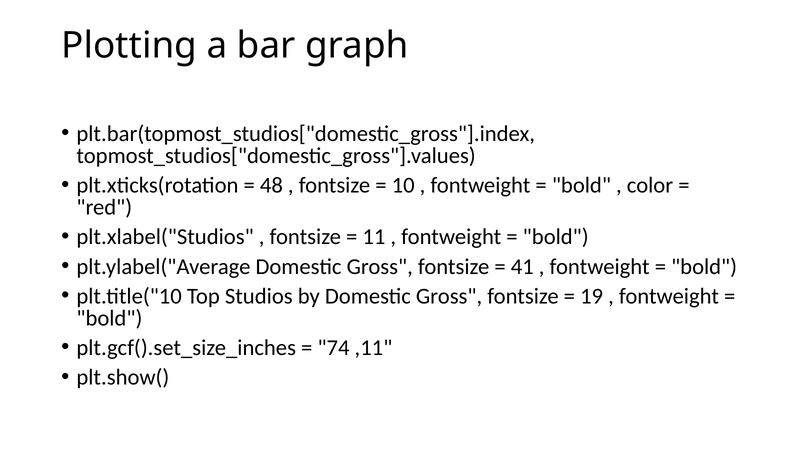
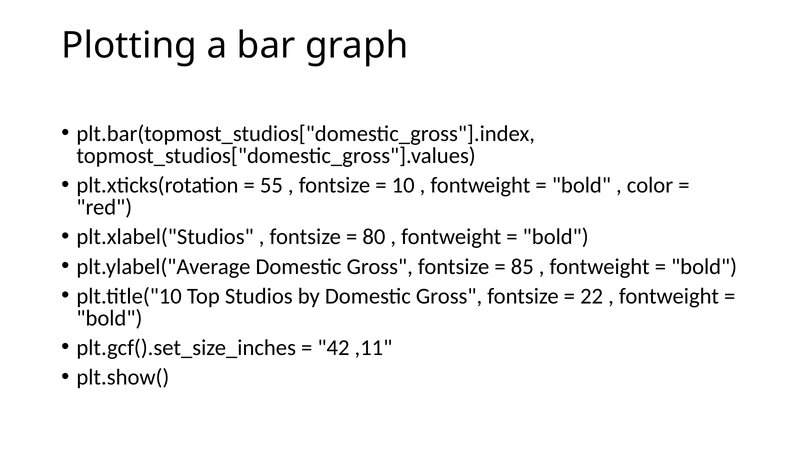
48: 48 -> 55
11: 11 -> 80
41: 41 -> 85
19: 19 -> 22
74: 74 -> 42
